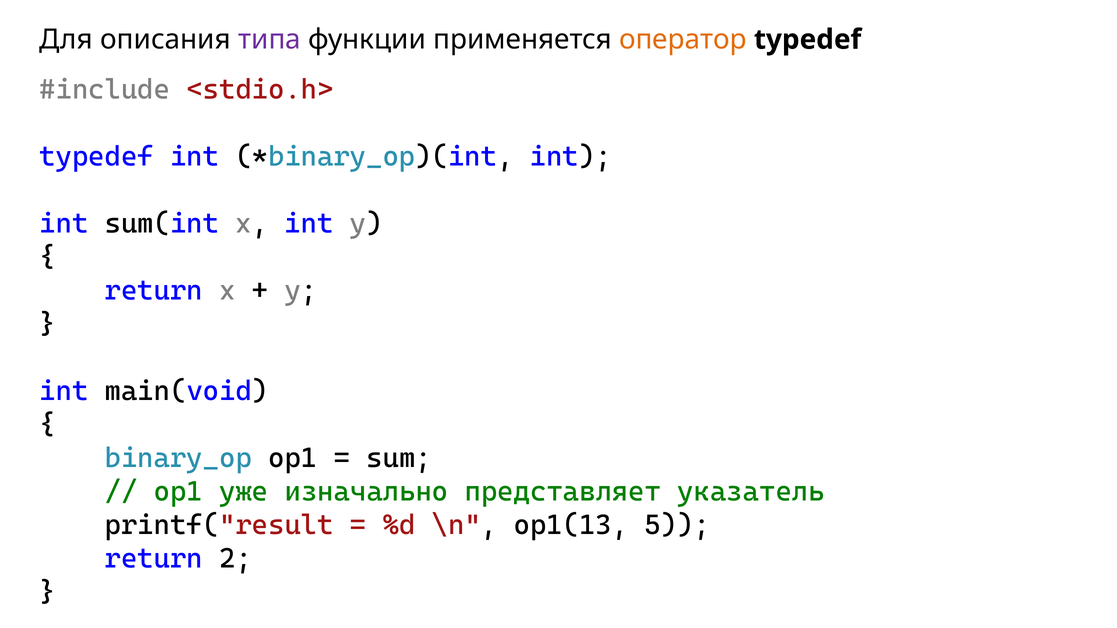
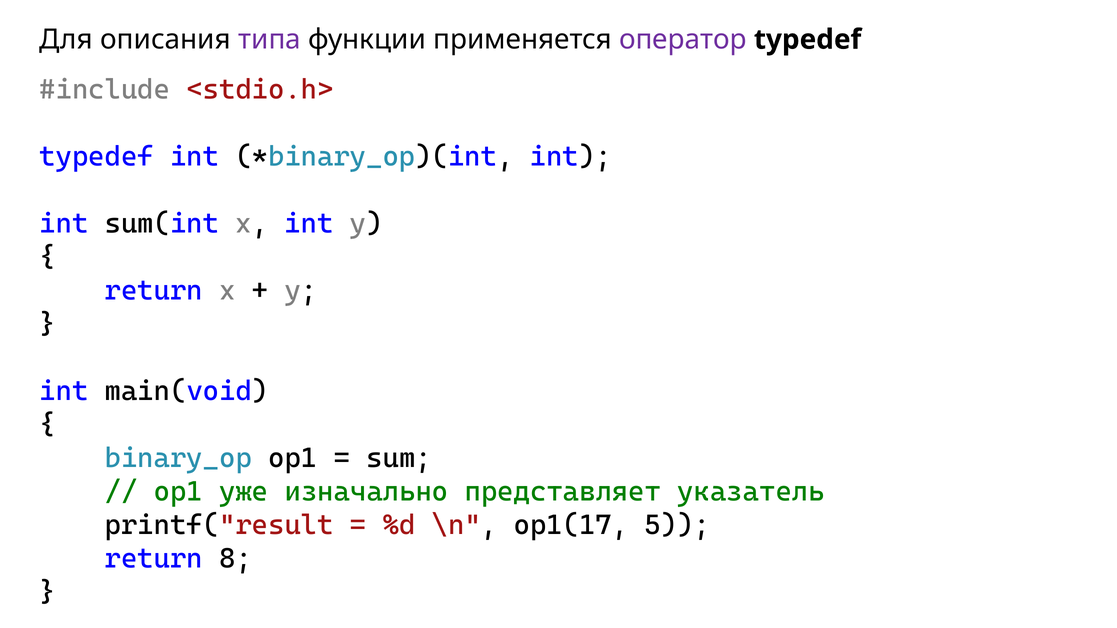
оператор colour: orange -> purple
op1(13: op1(13 -> op1(17
2: 2 -> 8
